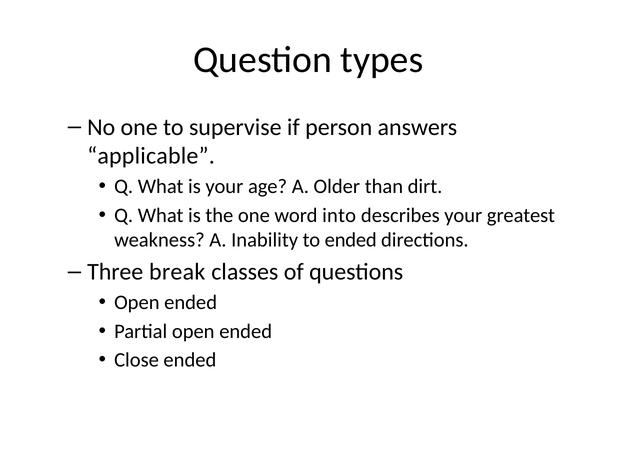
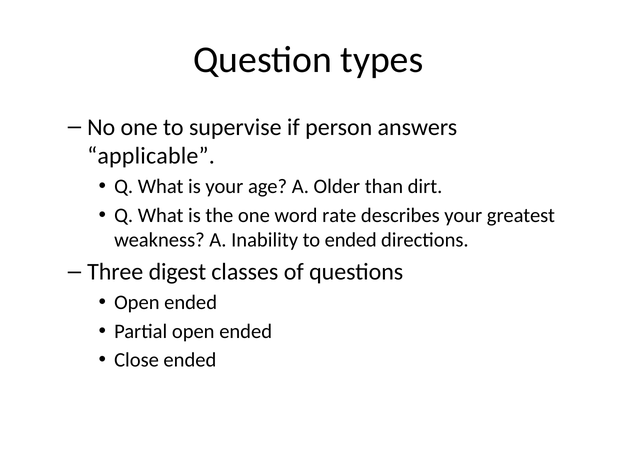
into: into -> rate
break: break -> digest
